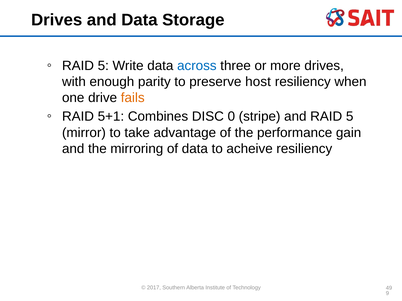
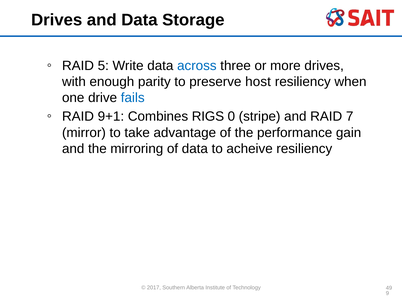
fails colour: orange -> blue
5+1: 5+1 -> 9+1
DISC: DISC -> RIGS
and RAID 5: 5 -> 7
